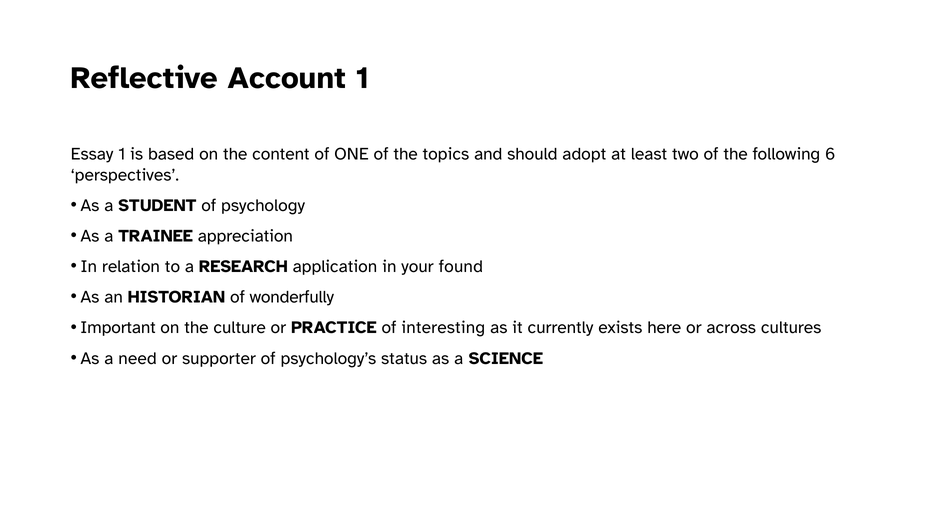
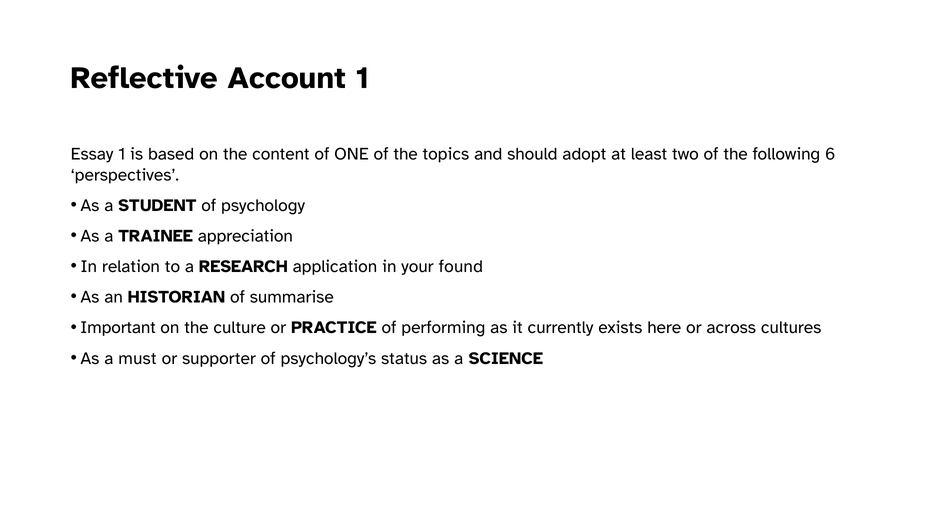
wonderfully: wonderfully -> summarise
interesting: interesting -> performing
need: need -> must
